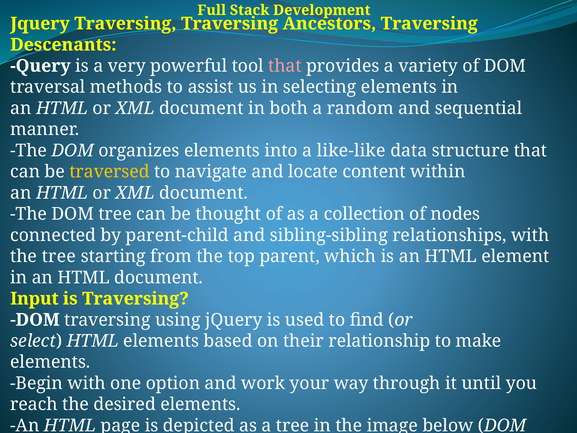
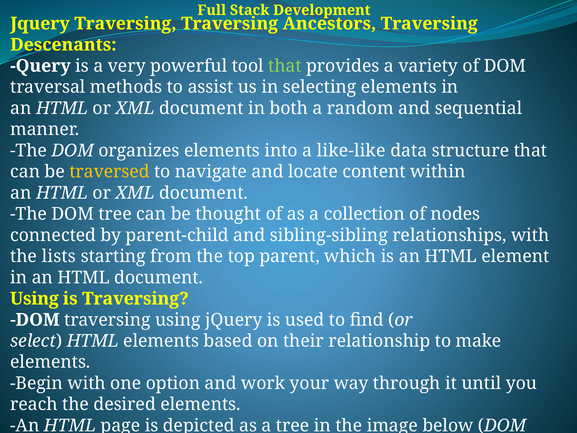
that at (285, 66) colour: pink -> light green
tree at (59, 256): tree -> lists
Input at (34, 299): Input -> Using
